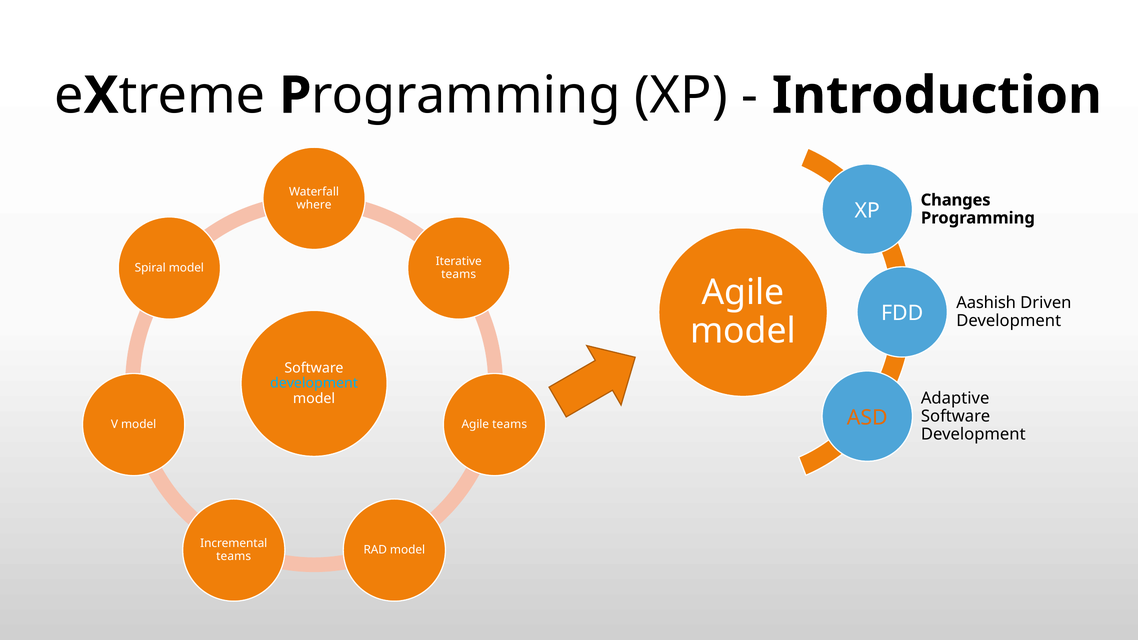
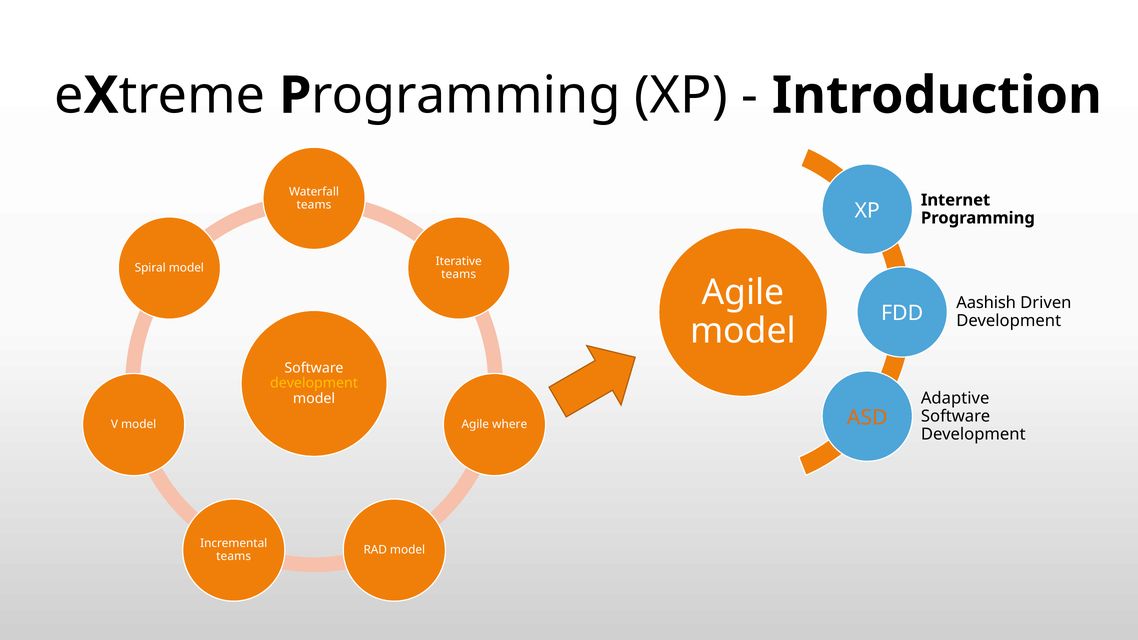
where at (314, 205): where -> teams
Changes: Changes -> Internet
development at (314, 383) colour: light blue -> yellow
Agile teams: teams -> where
